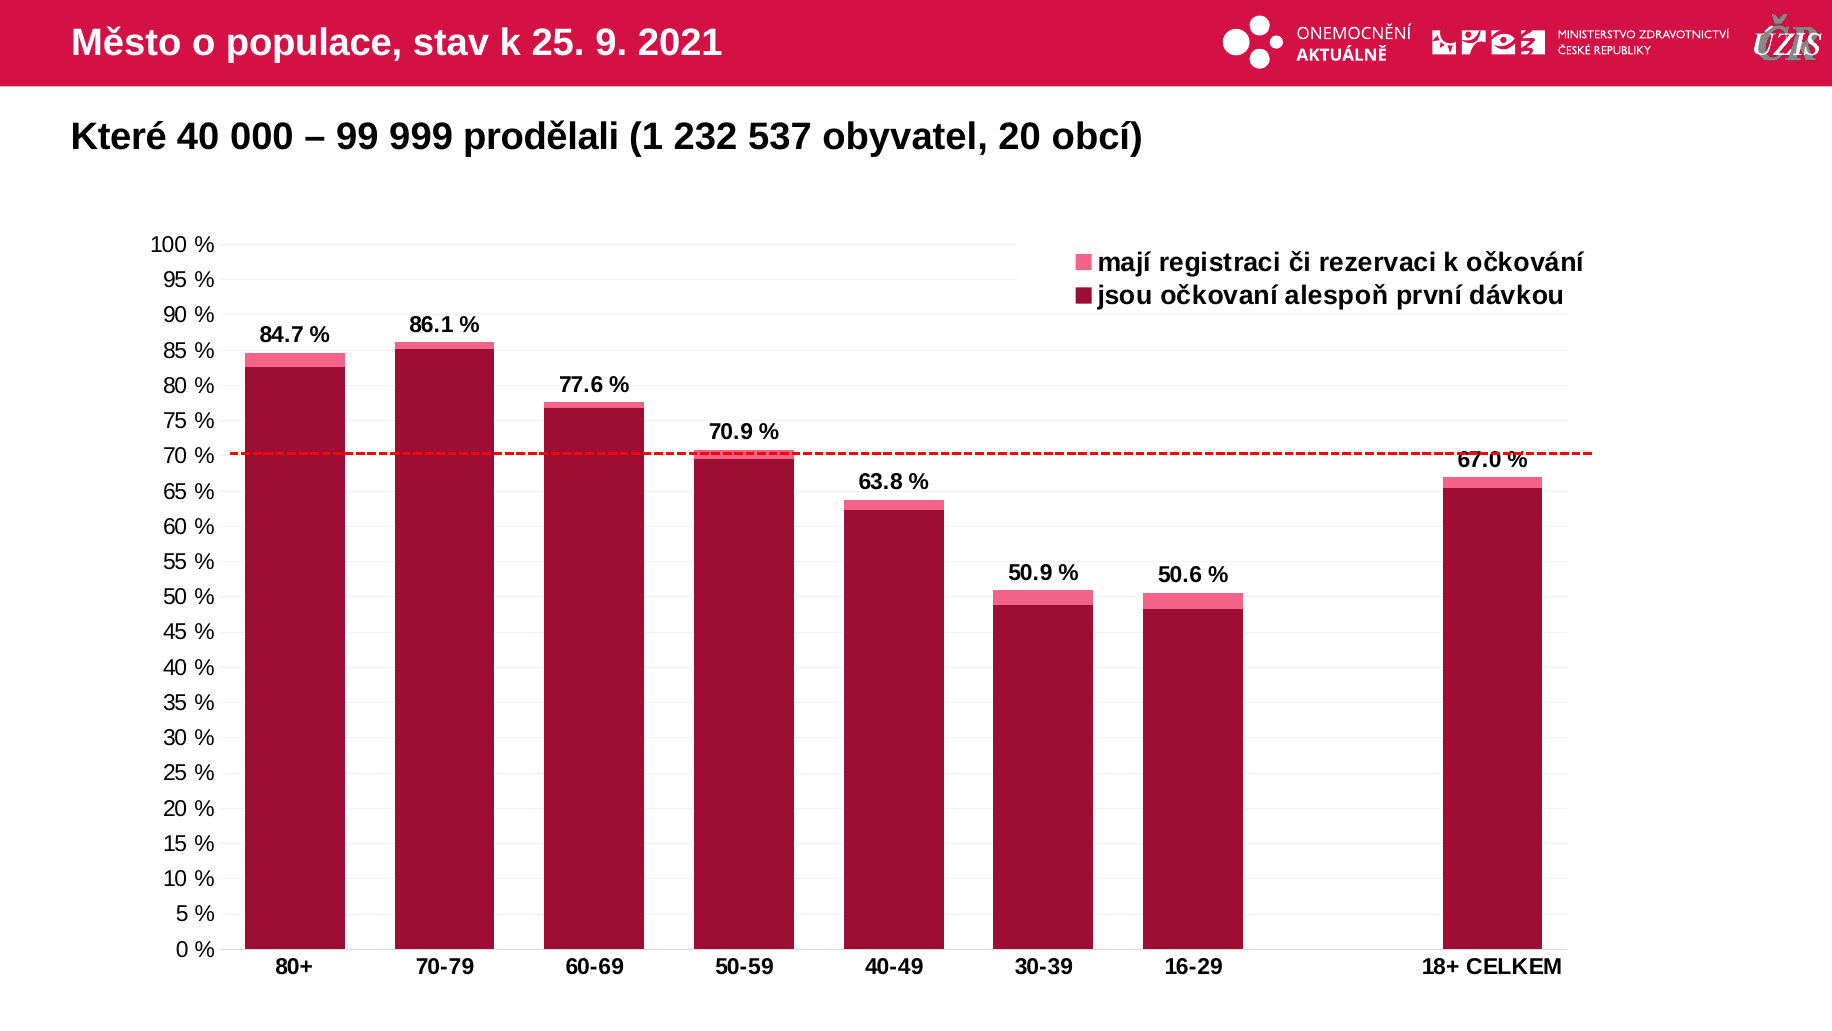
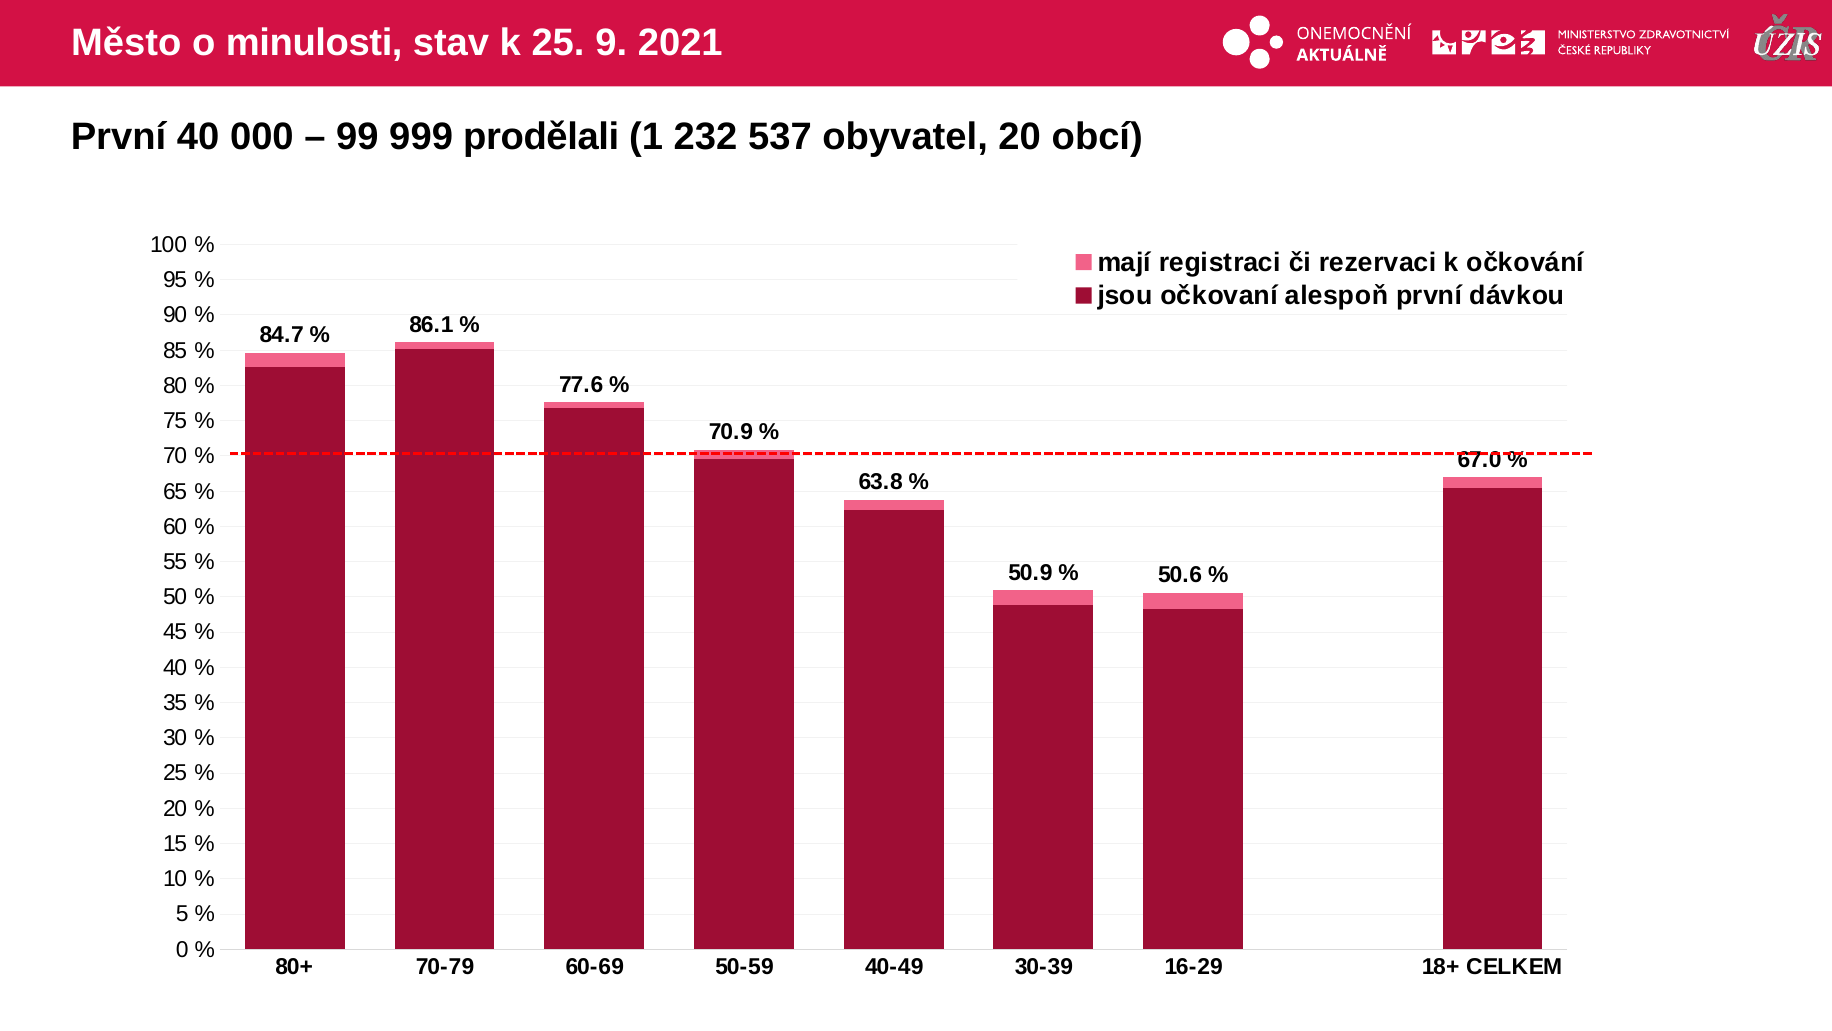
populace: populace -> minulosti
Které at (119, 137): Které -> První
